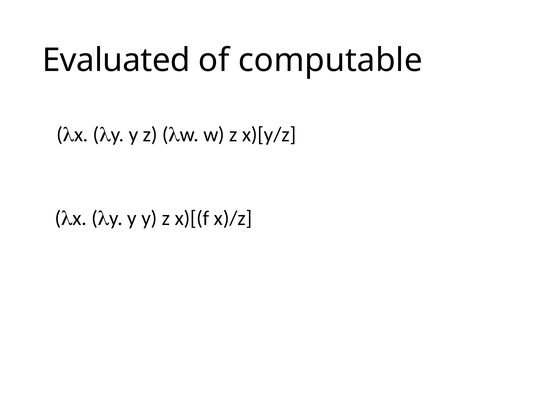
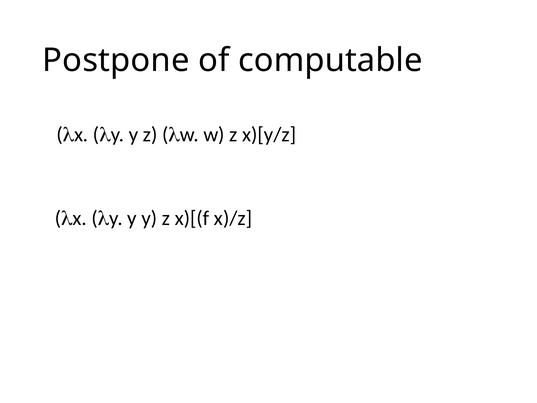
Evaluated: Evaluated -> Postpone
